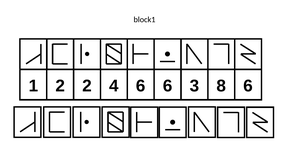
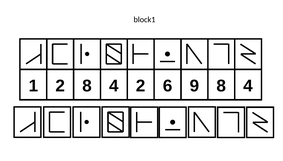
2 2: 2 -> 8
4 6: 6 -> 2
3: 3 -> 9
6 at (248, 86): 6 -> 4
